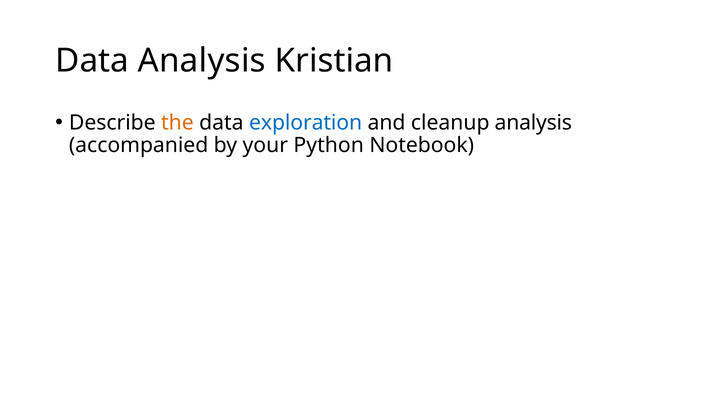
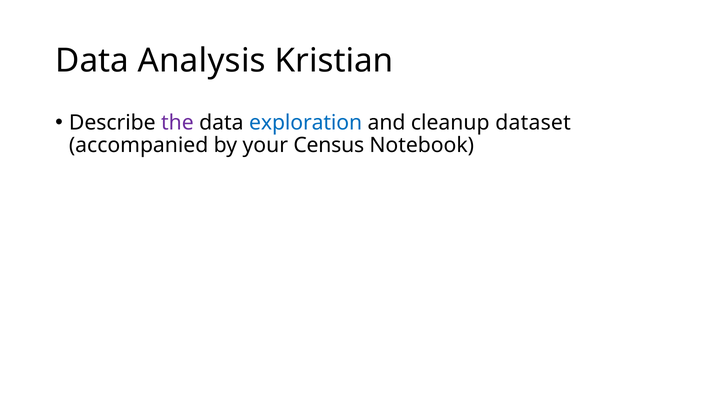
the colour: orange -> purple
cleanup analysis: analysis -> dataset
Python: Python -> Census
